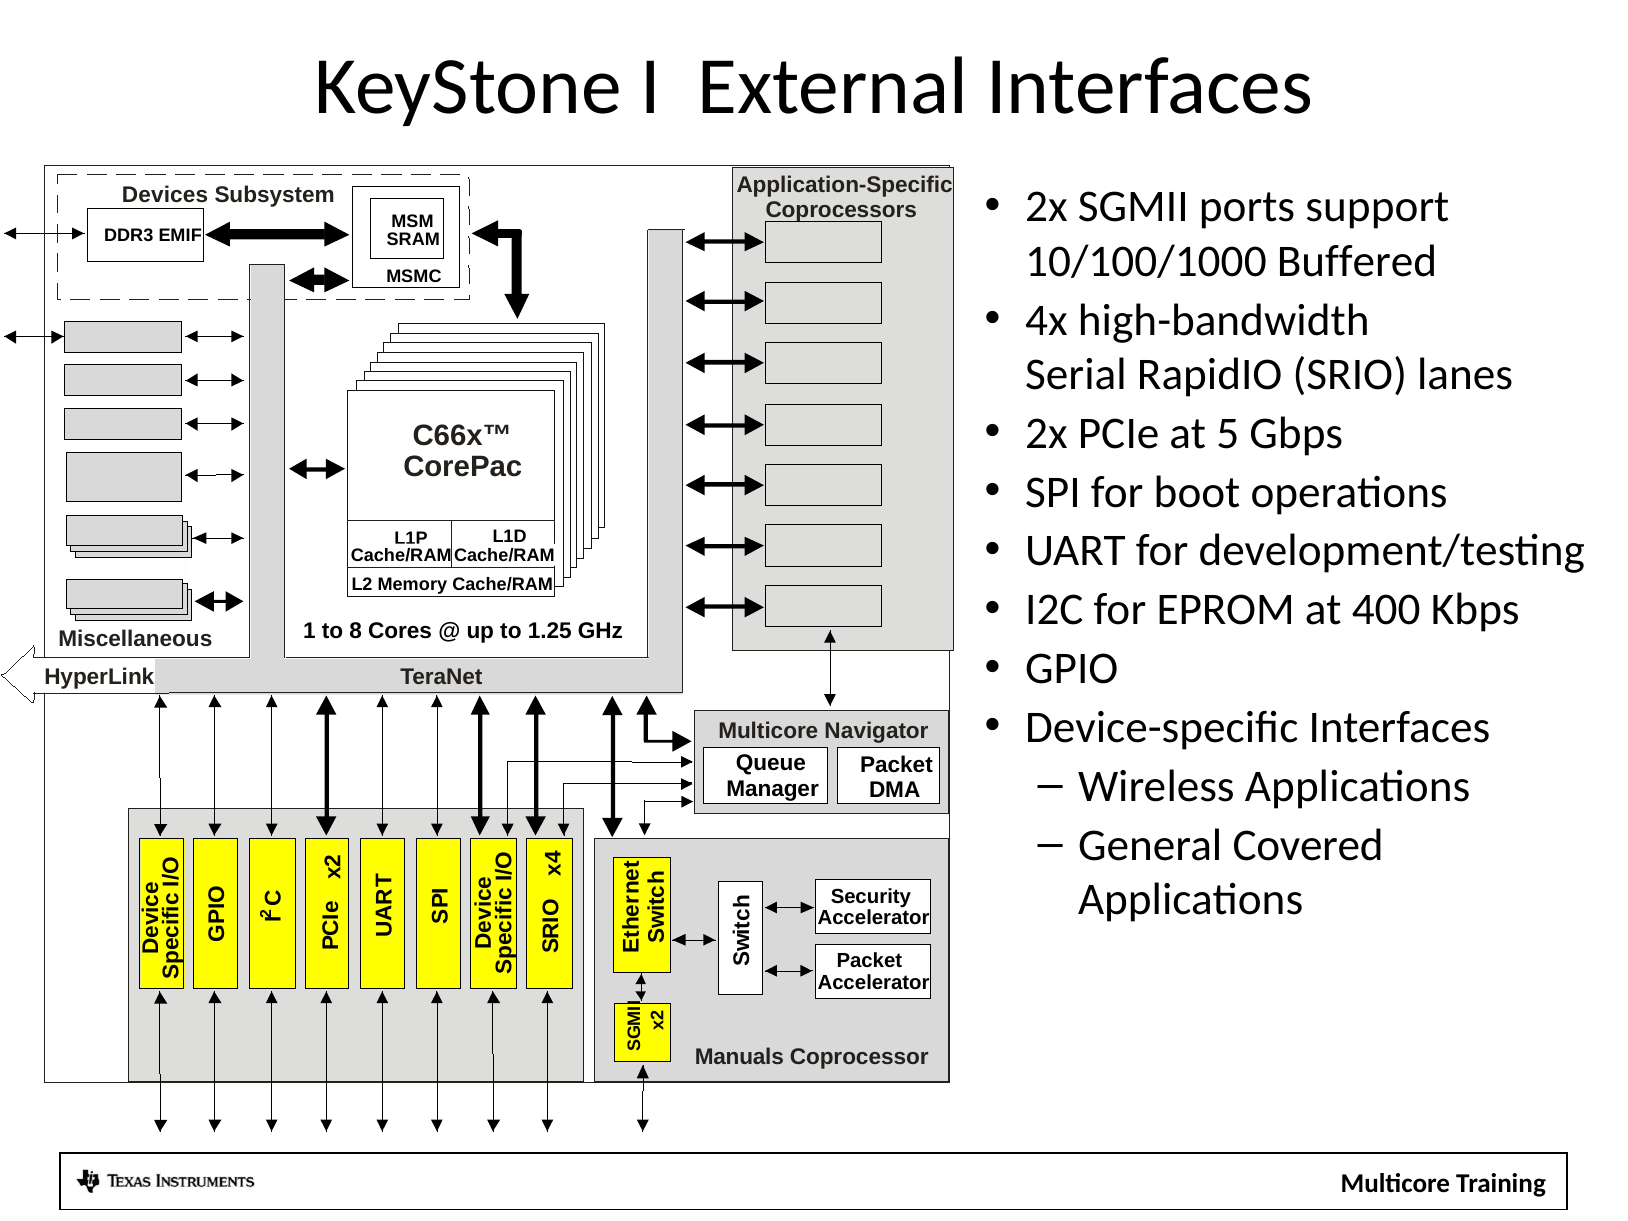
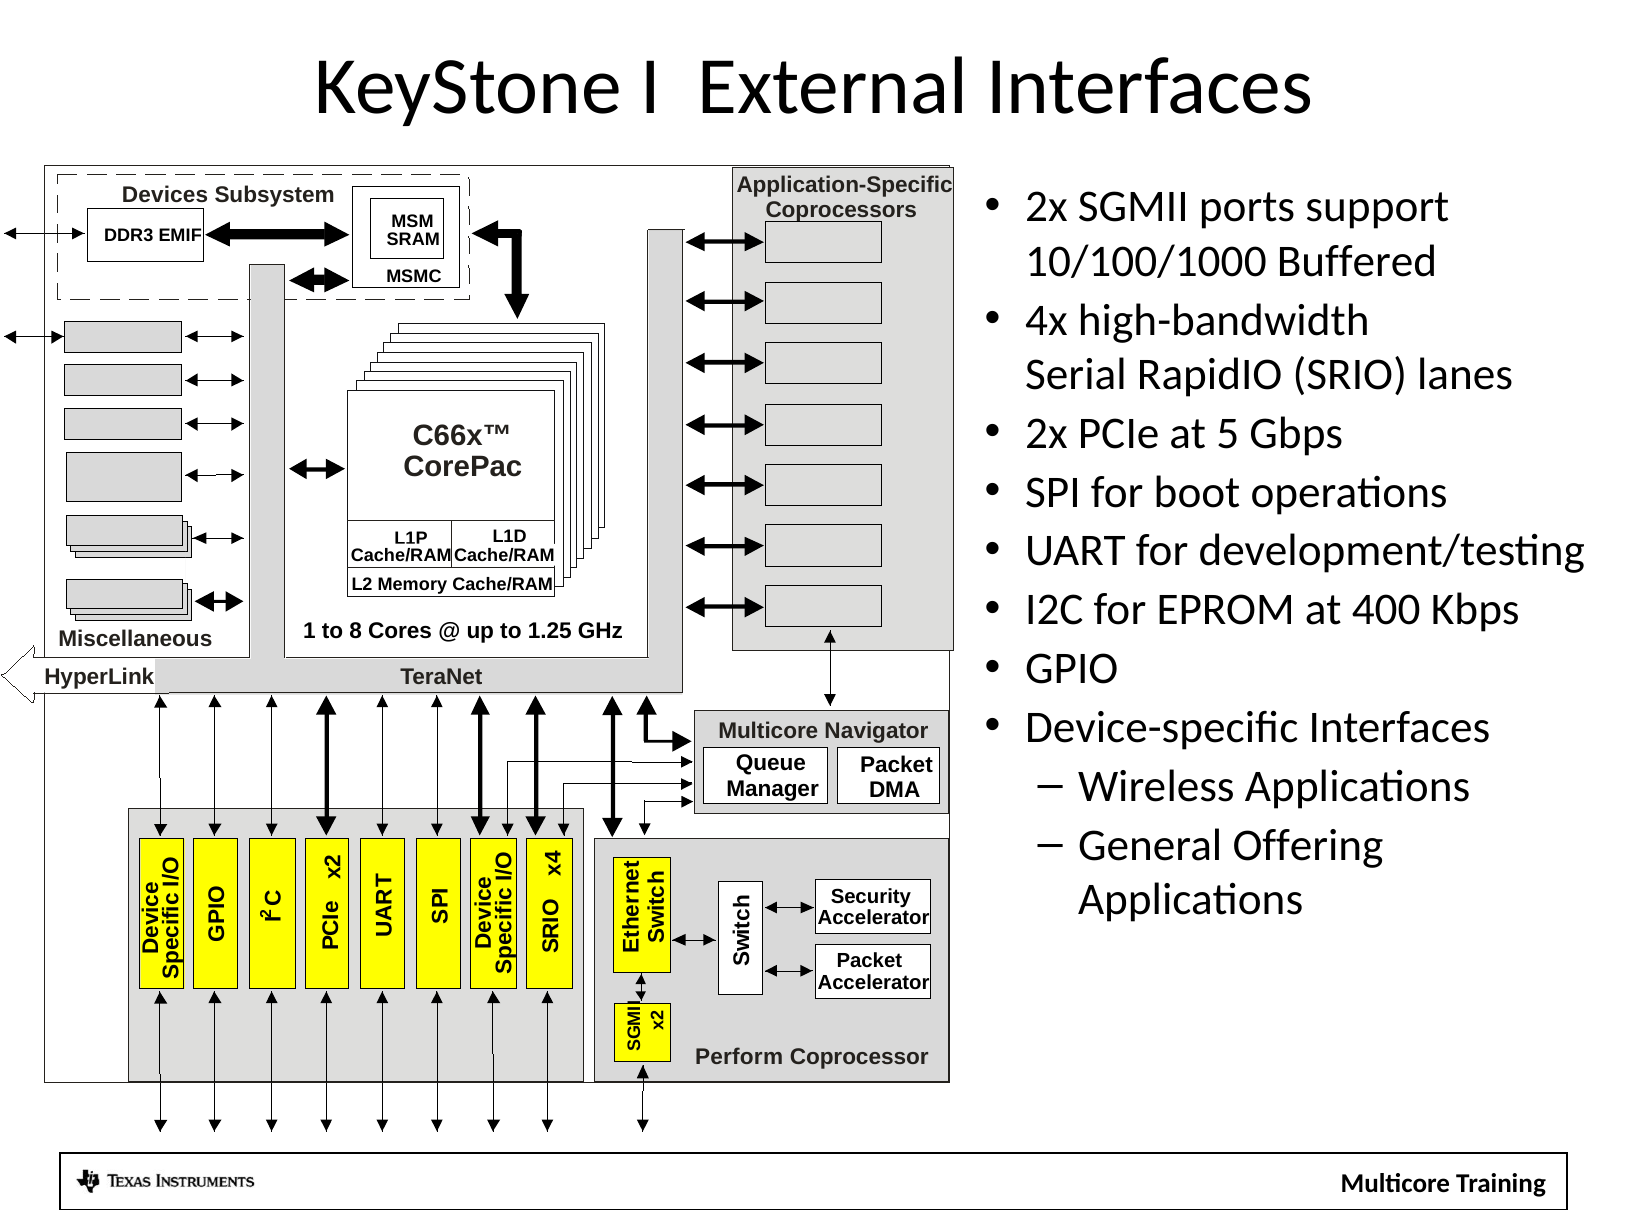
Covered: Covered -> Offering
Manuals: Manuals -> Perform
